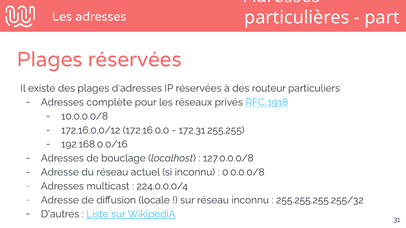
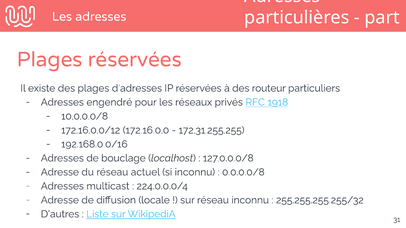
complète: complète -> engendré
